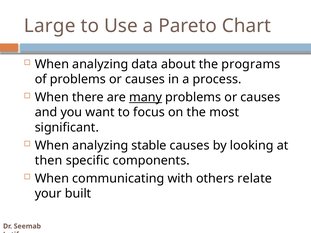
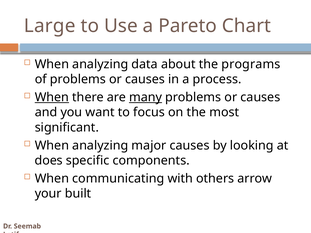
When at (52, 97) underline: none -> present
stable: stable -> major
then: then -> does
relate: relate -> arrow
